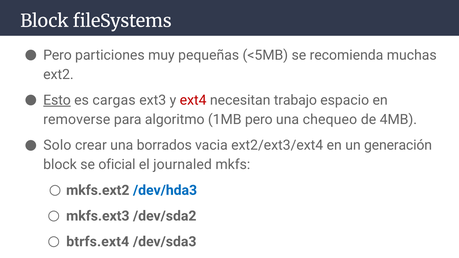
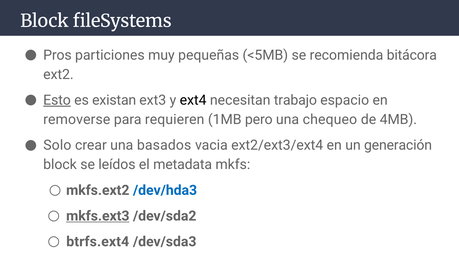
Pero at (57, 55): Pero -> Pros
muchas: muchas -> bitácora
cargas: cargas -> existan
ext4 colour: red -> black
algoritmo: algoritmo -> requieren
borrados: borrados -> basados
oficial: oficial -> leídos
journaled: journaled -> metadata
mkfs.ext3 underline: none -> present
